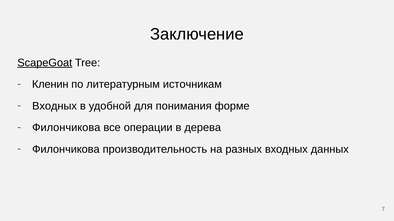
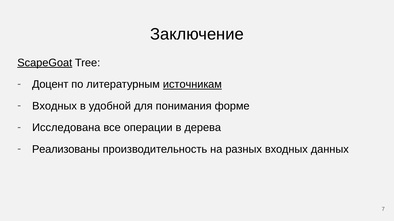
Кленин: Кленин -> Доцент
источникам underline: none -> present
Филончикова at (66, 128): Филончикова -> Исследована
Филончикова at (66, 150): Филончикова -> Реализованы
